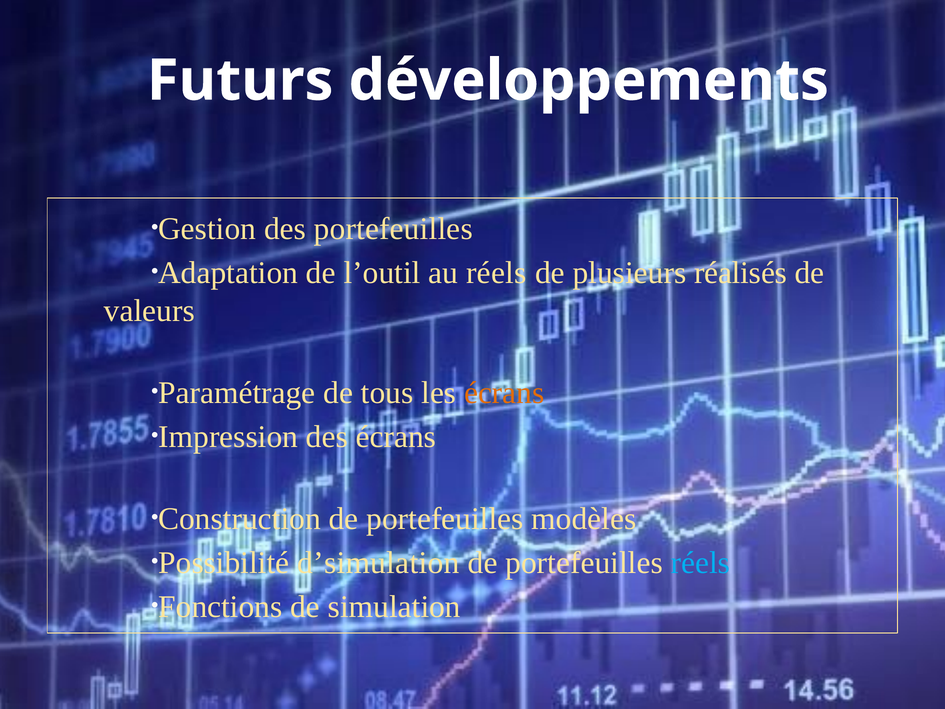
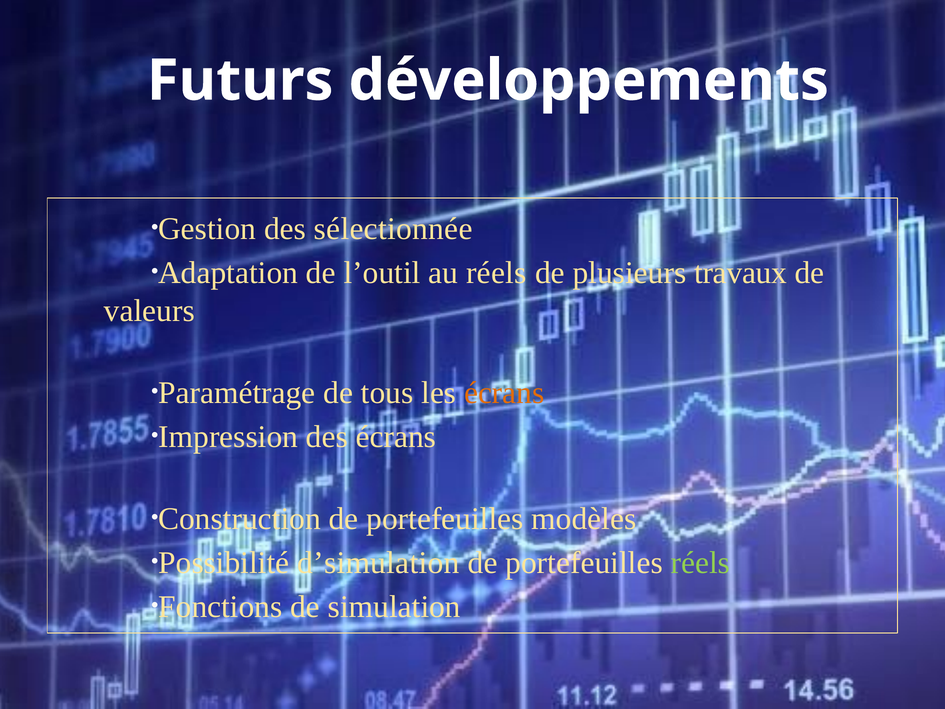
des portefeuilles: portefeuilles -> sélectionnée
réalisés: réalisés -> travaux
réels at (700, 563) colour: light blue -> light green
